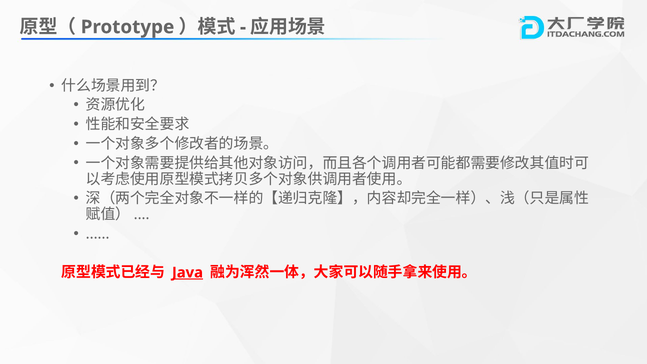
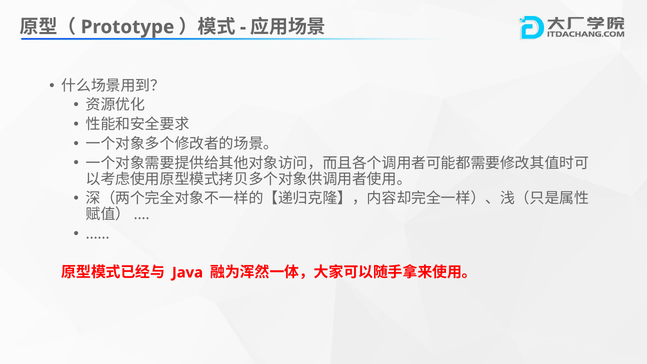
Java underline: present -> none
